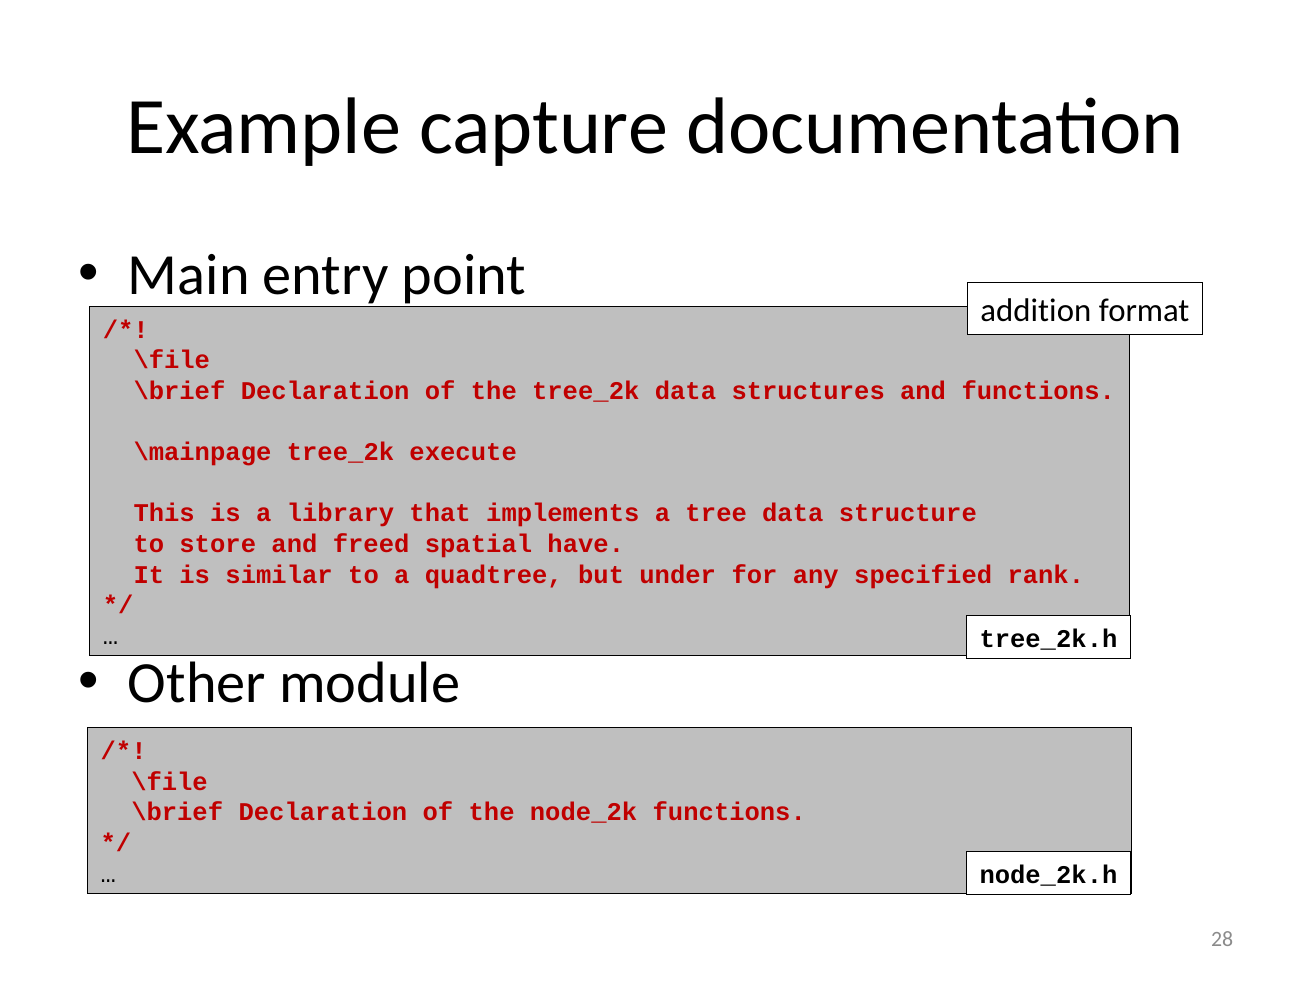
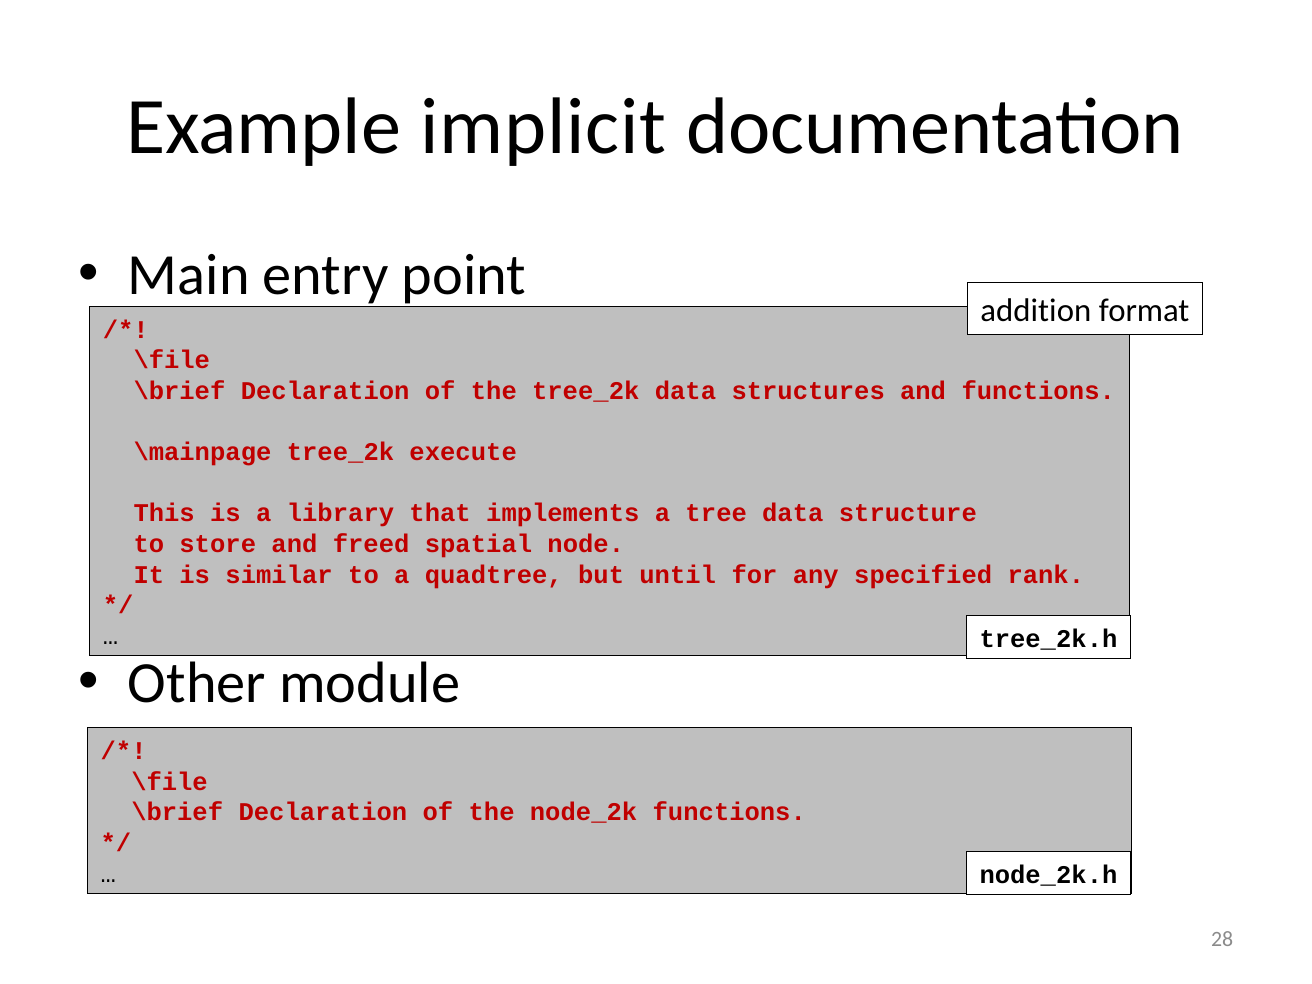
capture: capture -> implicit
have: have -> node
under: under -> until
